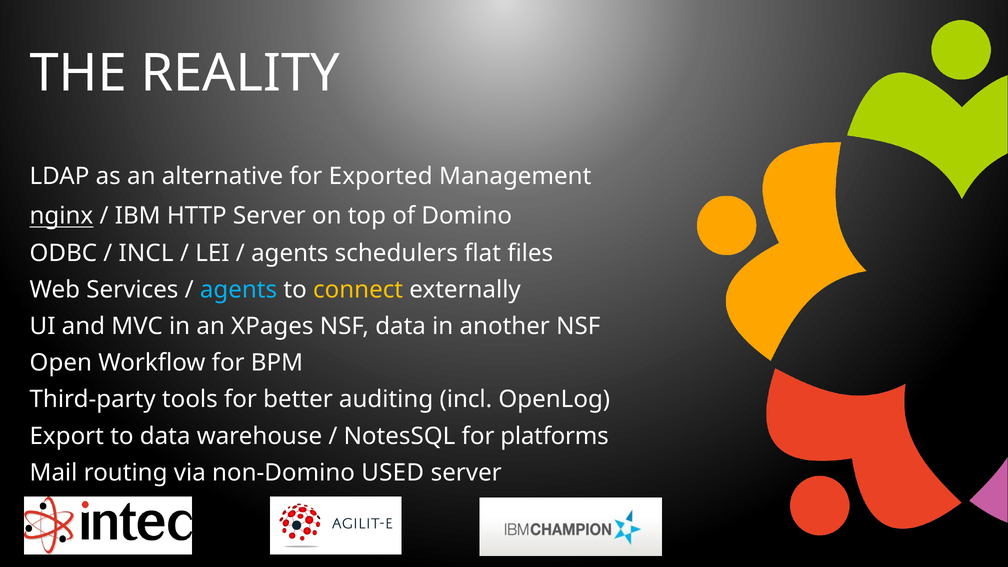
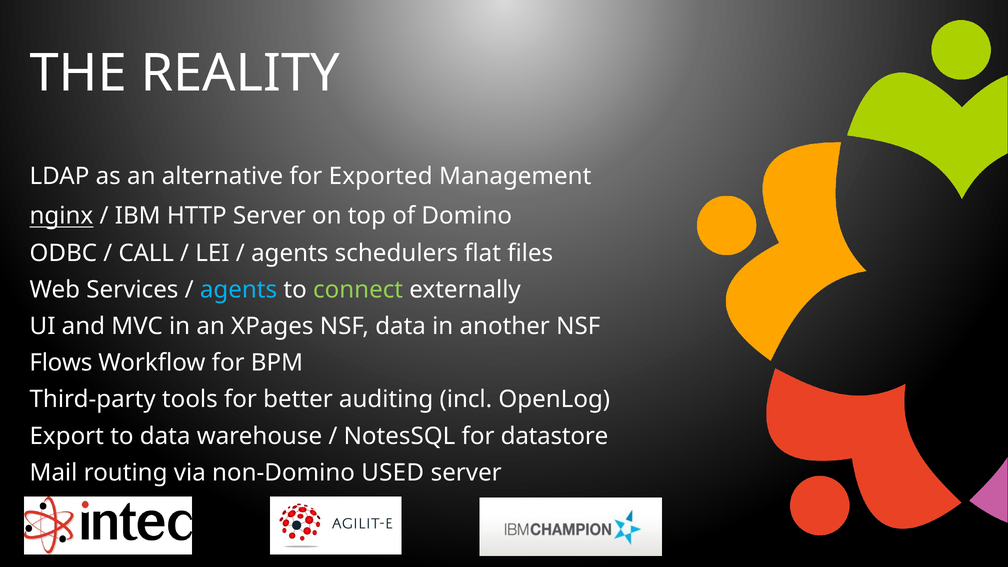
INCL at (146, 253): INCL -> CALL
connect colour: yellow -> light green
Open: Open -> Flows
platforms: platforms -> datastore
